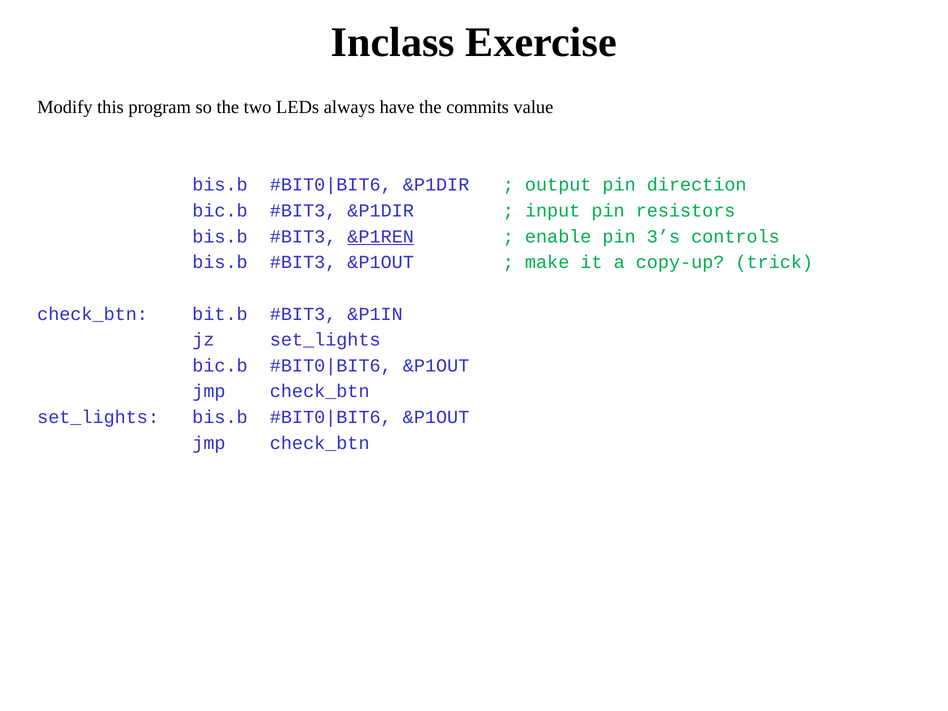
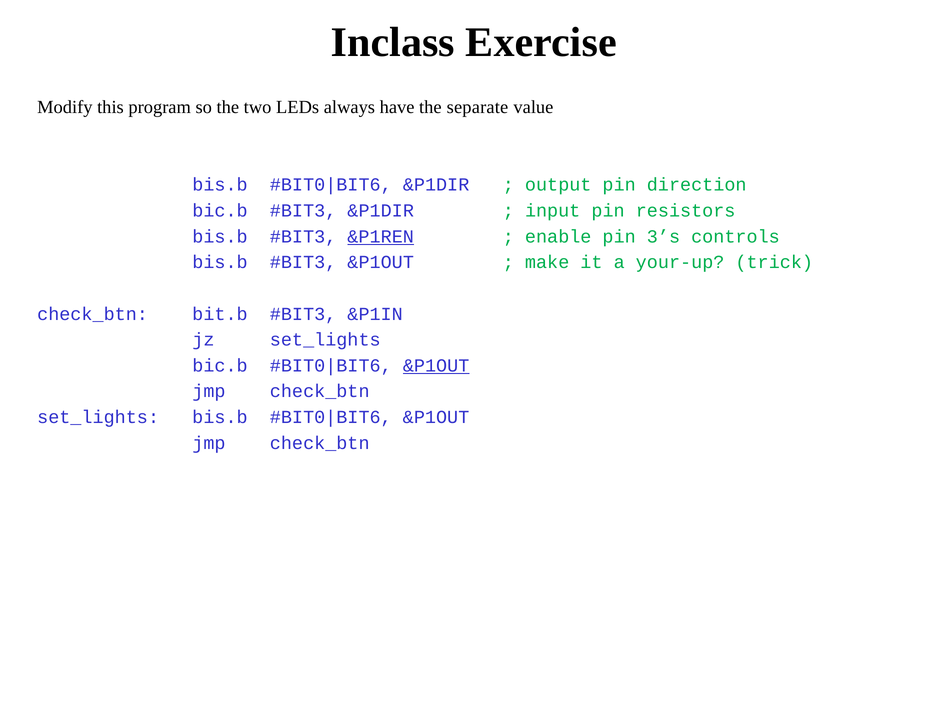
commits: commits -> separate
copy-up: copy-up -> your-up
&P1OUT at (436, 366) underline: none -> present
